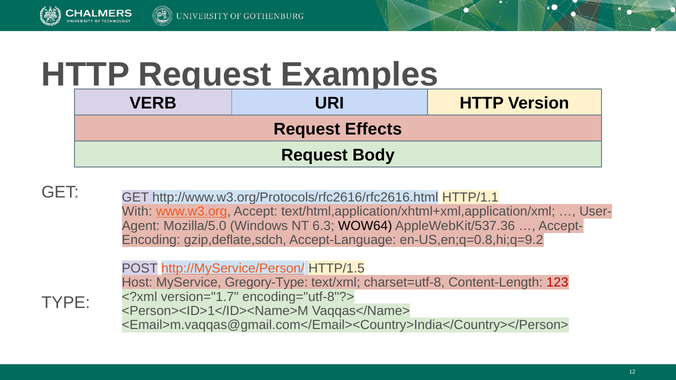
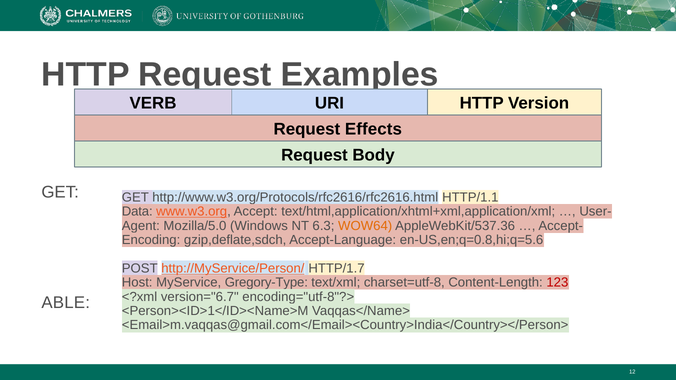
With: With -> Data
WOW64 colour: black -> orange
en-US,en;q=0.8,hi;q=9.2: en-US,en;q=0.8,hi;q=9.2 -> en-US,en;q=0.8,hi;q=5.6
HTTP/1.5: HTTP/1.5 -> HTTP/1.7
version="1.7: version="1.7 -> version="6.7
TYPE: TYPE -> ABLE
